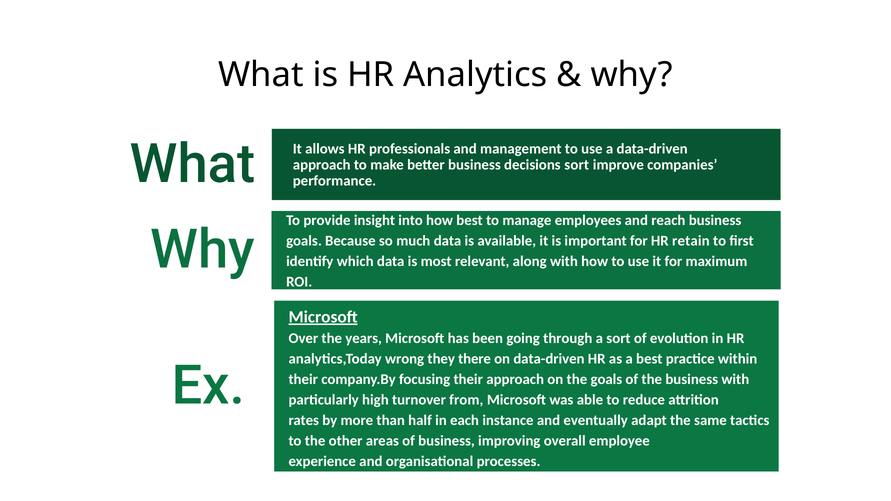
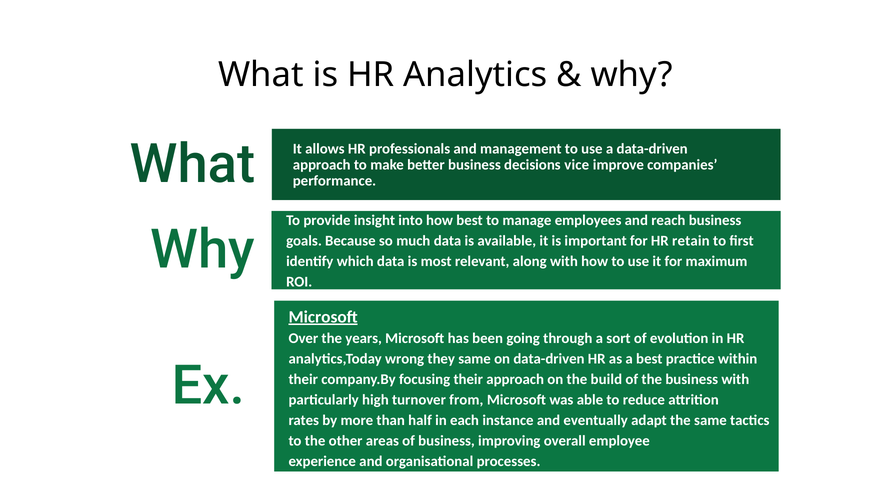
decisions sort: sort -> vice
they there: there -> same
the goals: goals -> build
